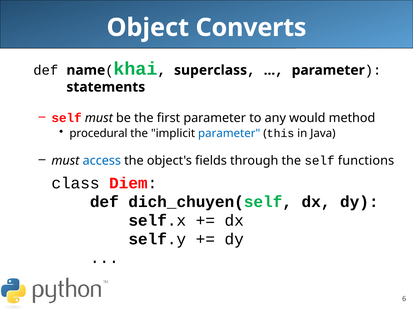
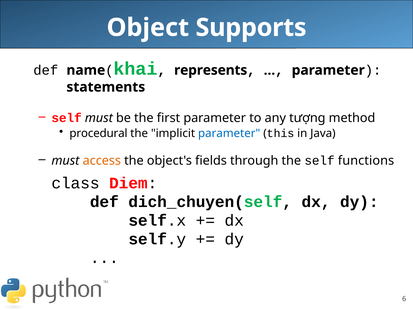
Converts: Converts -> Supports
superclass: superclass -> represents
would: would -> tượng
access colour: blue -> orange
